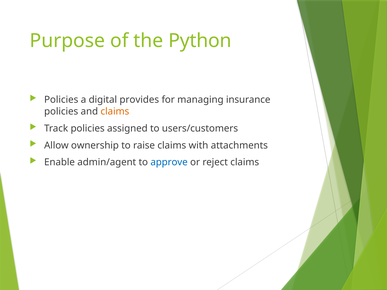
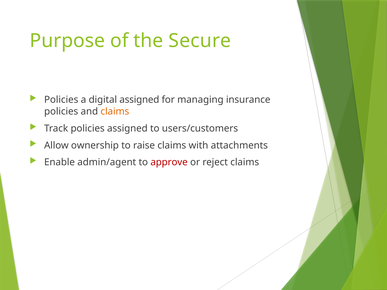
Python: Python -> Secure
digital provides: provides -> assigned
approve colour: blue -> red
